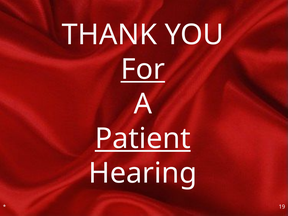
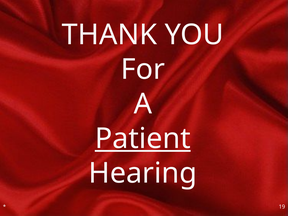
For underline: present -> none
